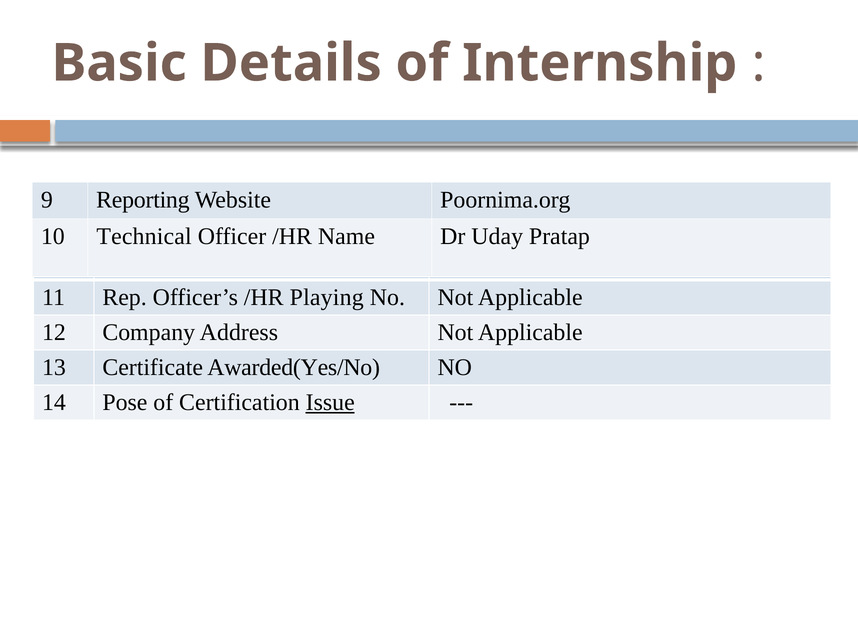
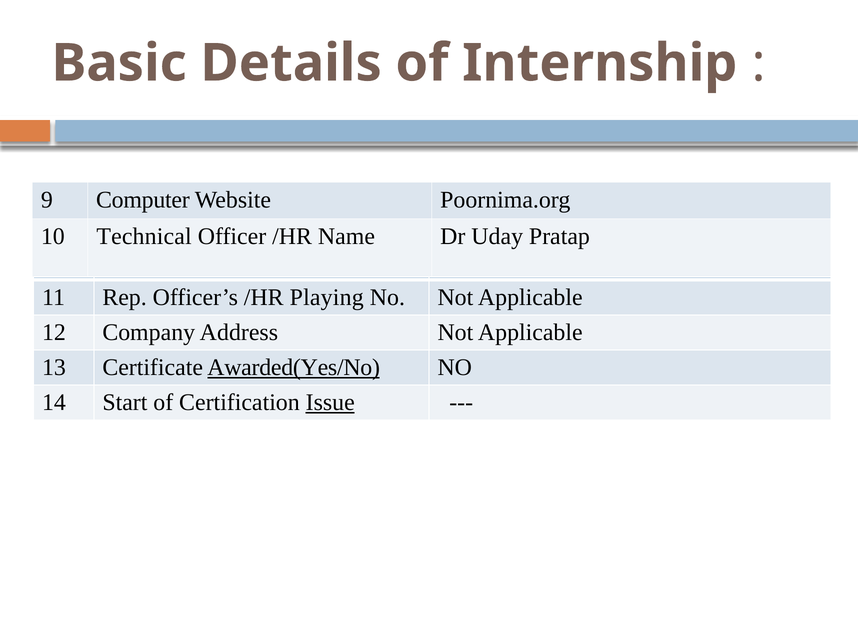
Reporting: Reporting -> Computer
Awarded(Yes/No underline: none -> present
Pose: Pose -> Start
